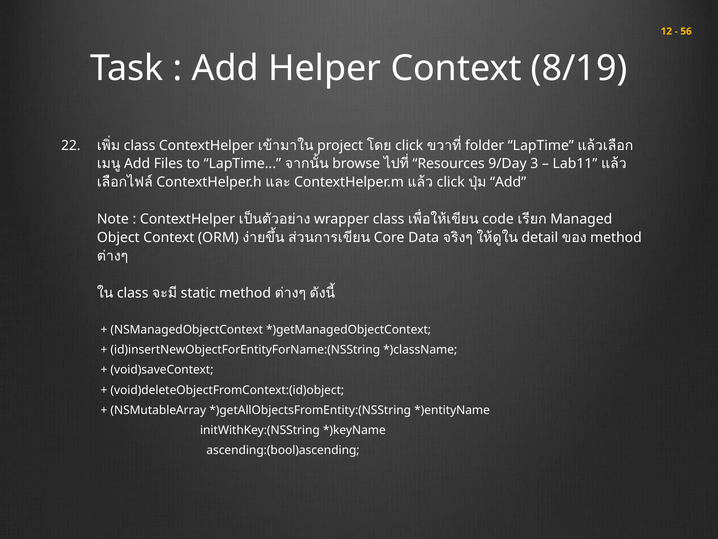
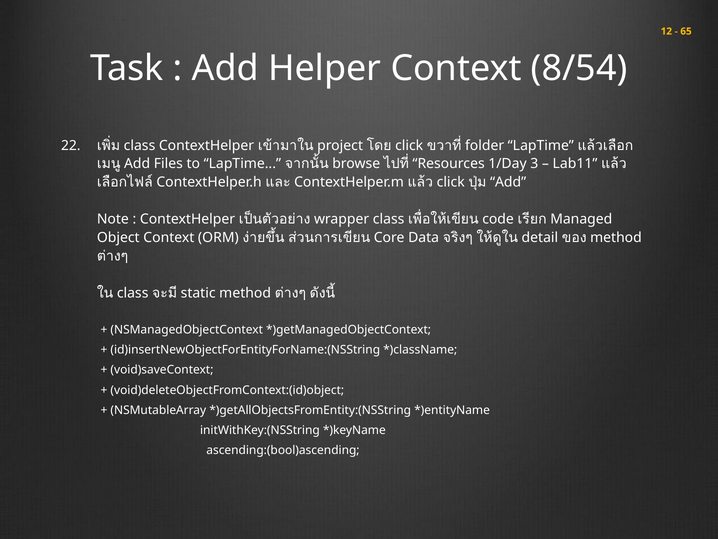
56: 56 -> 65
8/19: 8/19 -> 8/54
9/Day: 9/Day -> 1/Day
